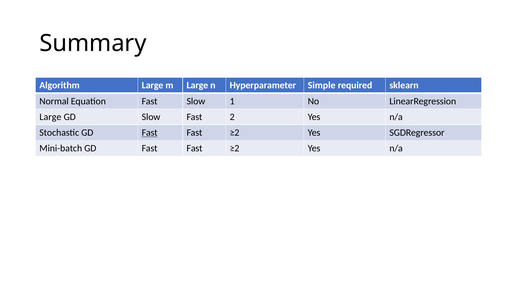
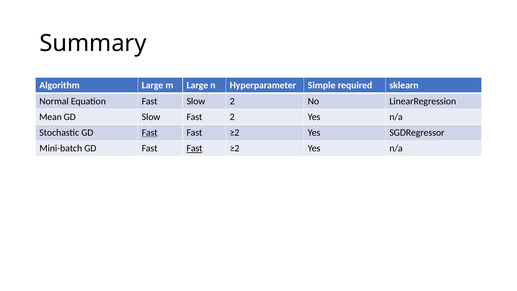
Slow 1: 1 -> 2
Large at (50, 117): Large -> Mean
Fast at (194, 148) underline: none -> present
